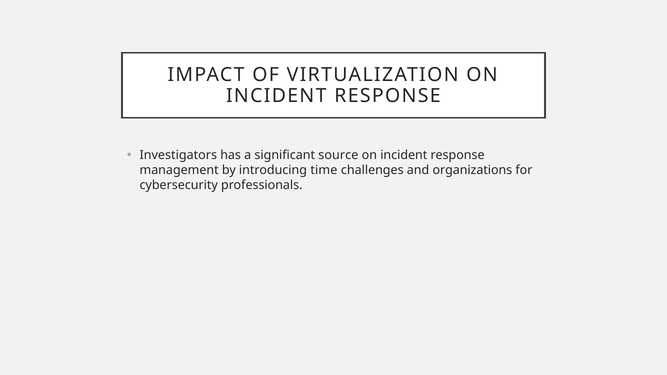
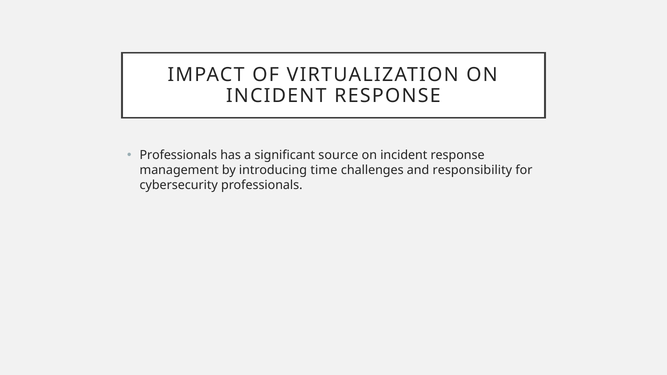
Investigators at (178, 155): Investigators -> Professionals
organizations: organizations -> responsibility
